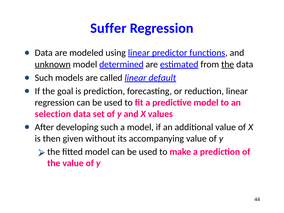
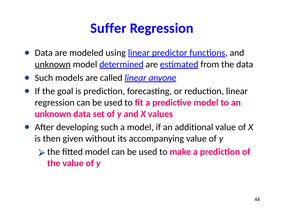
the at (228, 64) underline: present -> none
default: default -> anyone
selection at (53, 114): selection -> unknown
